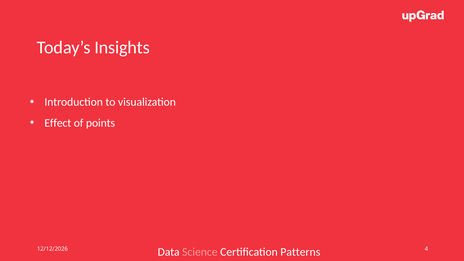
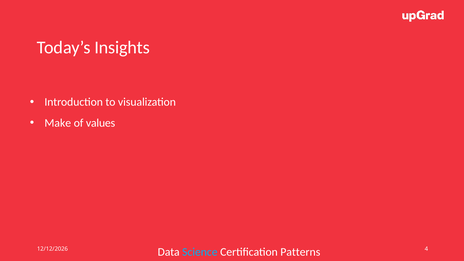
Effect: Effect -> Make
points: points -> values
Science colour: pink -> light blue
